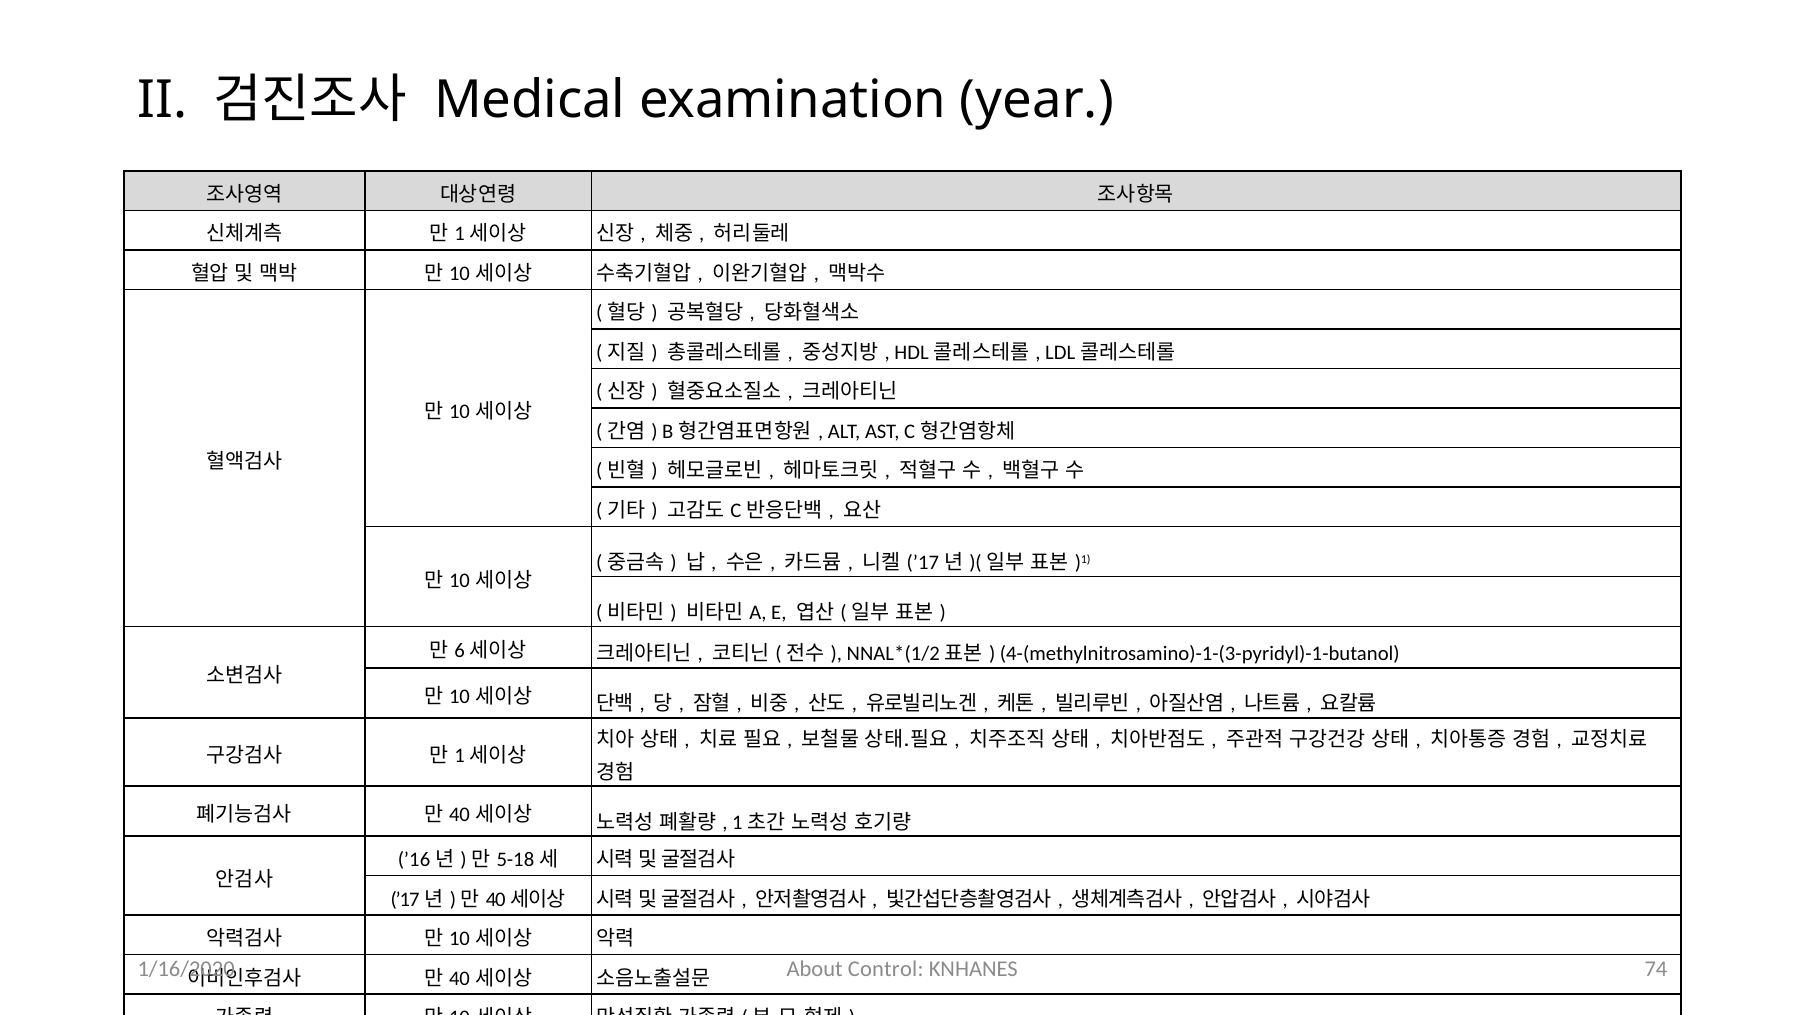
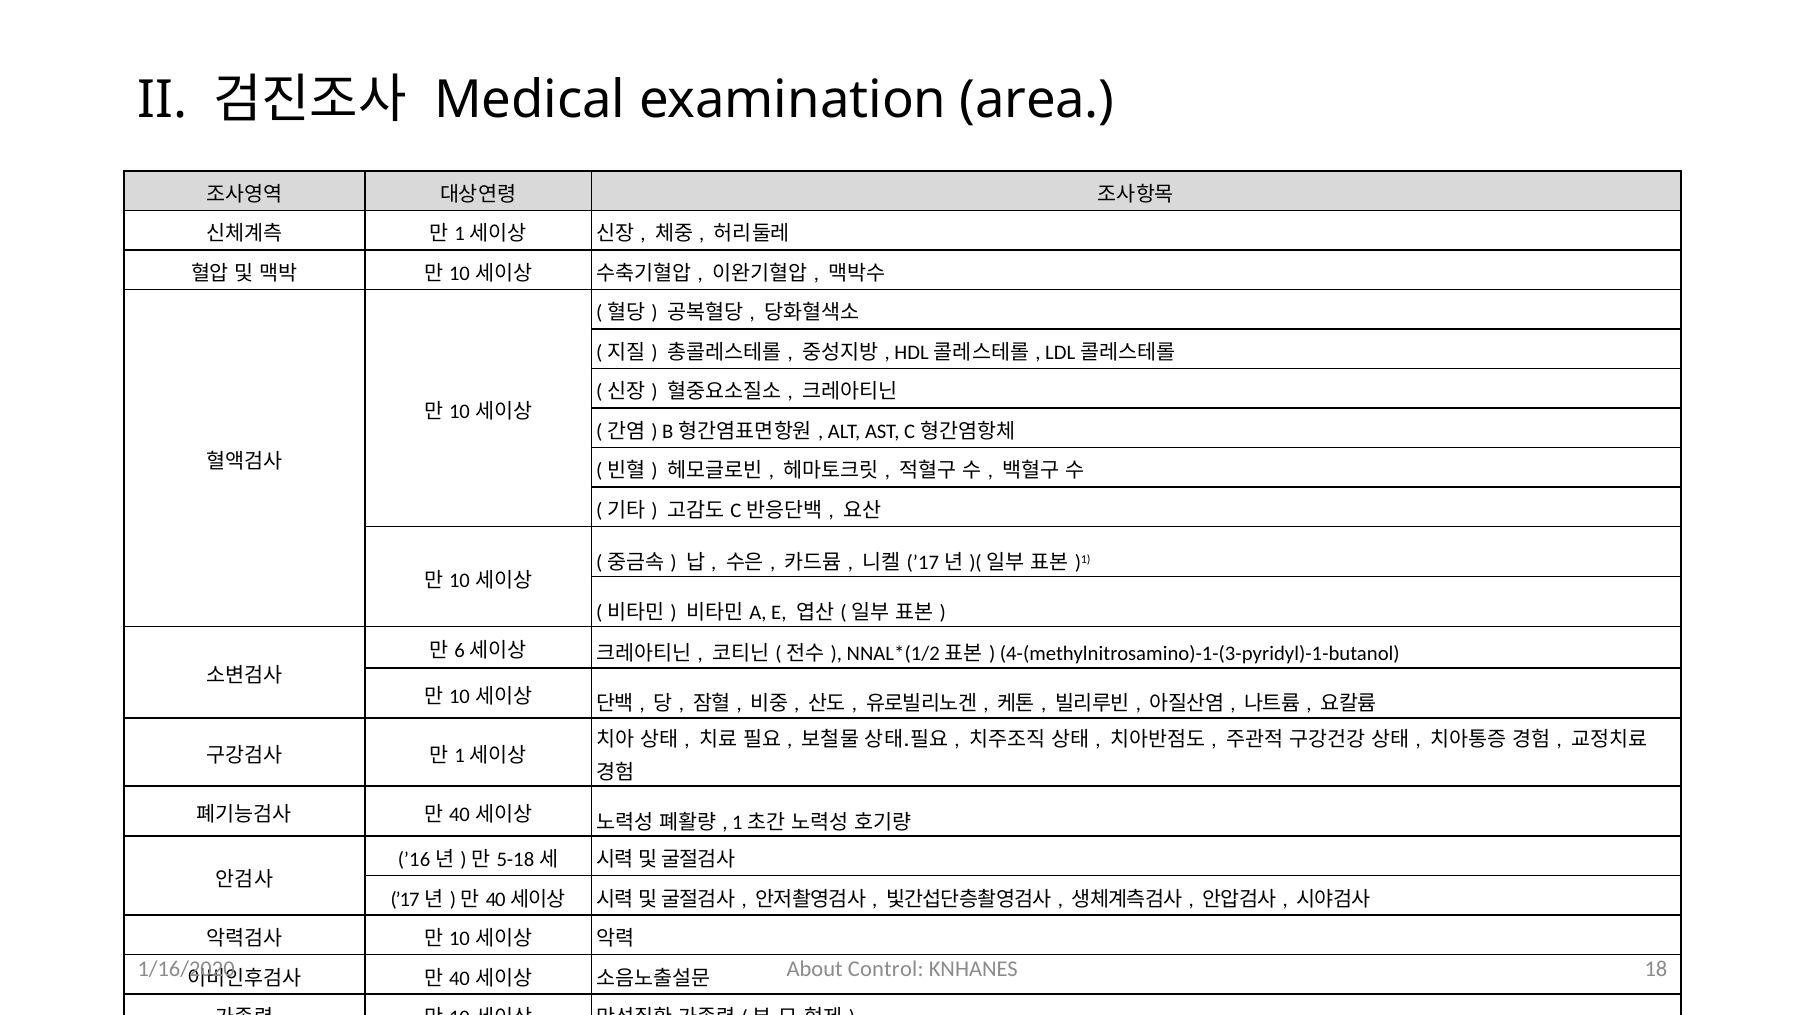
year: year -> area
74: 74 -> 18
